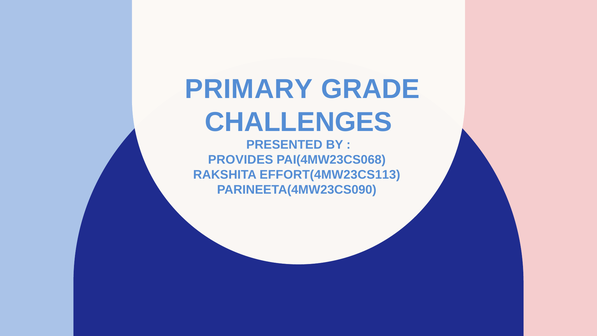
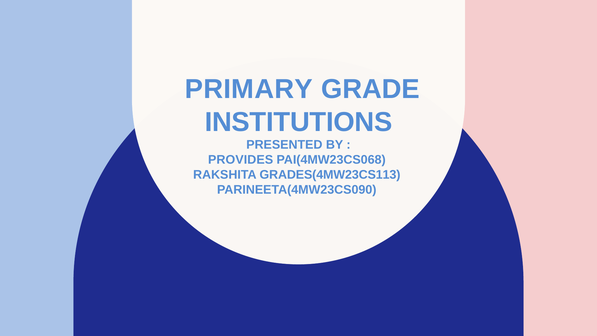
CHALLENGES: CHALLENGES -> INSTITUTIONS
EFFORT(4MW23CS113: EFFORT(4MW23CS113 -> GRADES(4MW23CS113
